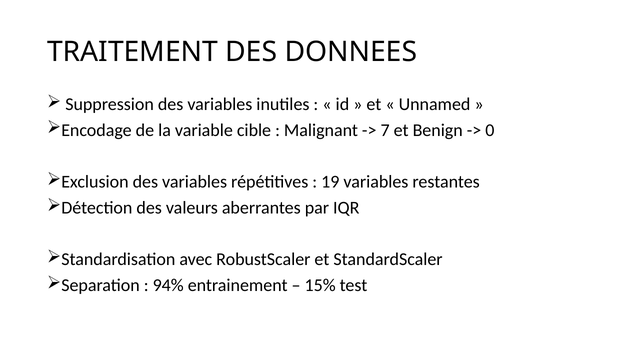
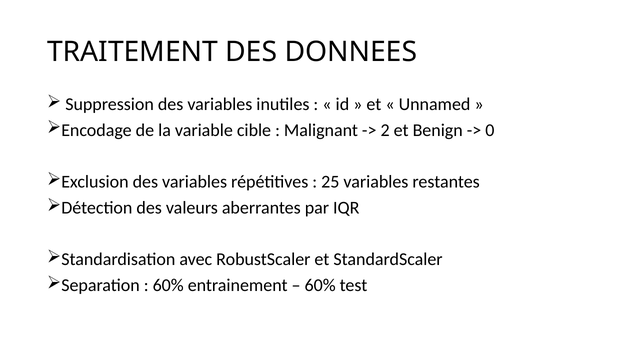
7: 7 -> 2
19: 19 -> 25
94% at (168, 285): 94% -> 60%
15% at (320, 285): 15% -> 60%
